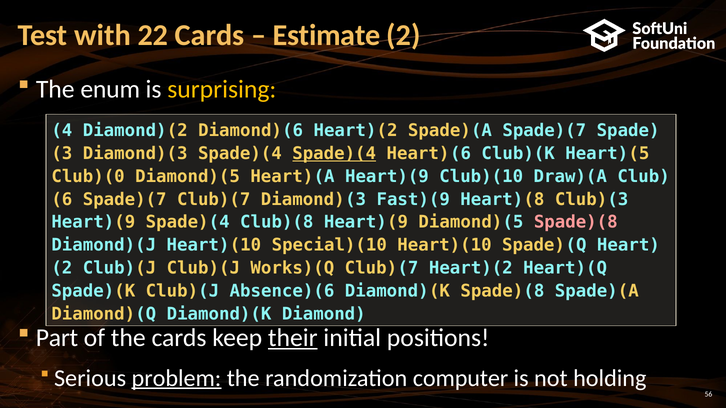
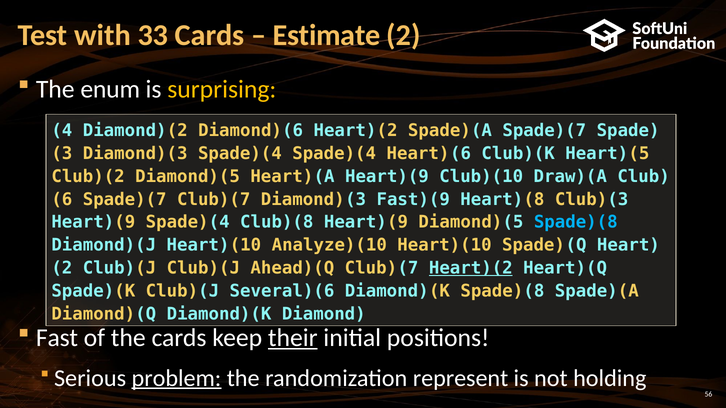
22: 22 -> 33
Spade)(4 at (334, 154) underline: present -> none
Club)(0: Club)(0 -> Club)(2
Spade)(8 at (576, 223) colour: pink -> light blue
Special)(10: Special)(10 -> Analyze)(10
Works)(Q: Works)(Q -> Ahead)(Q
Heart)(2 at (471, 268) underline: none -> present
Absence)(6: Absence)(6 -> Several)(6
Part: Part -> Fast
computer: computer -> represent
